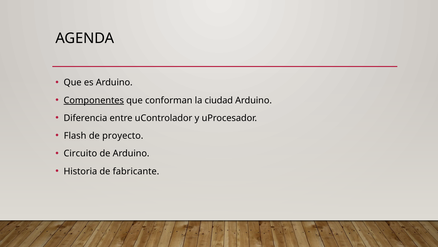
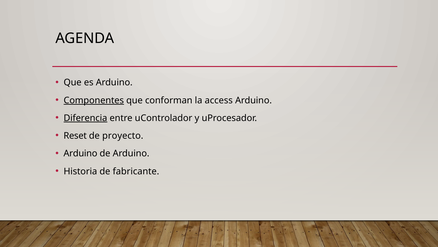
ciudad: ciudad -> access
Diferencia underline: none -> present
Flash: Flash -> Reset
Circuito at (80, 153): Circuito -> Arduino
